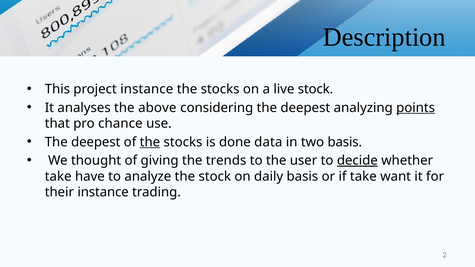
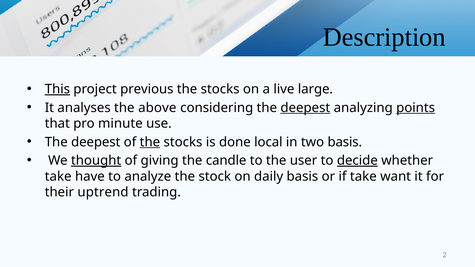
This underline: none -> present
project instance: instance -> previous
live stock: stock -> large
deepest at (305, 108) underline: none -> present
chance: chance -> minute
data: data -> local
thought underline: none -> present
trends: trends -> candle
their instance: instance -> uptrend
